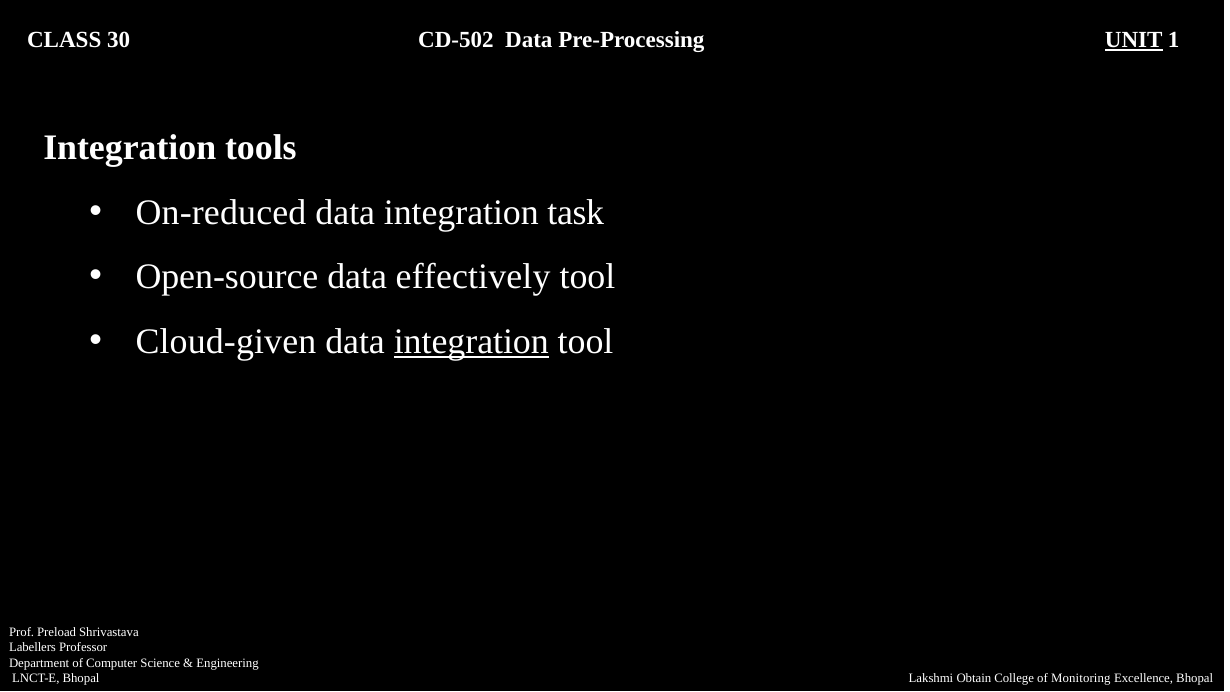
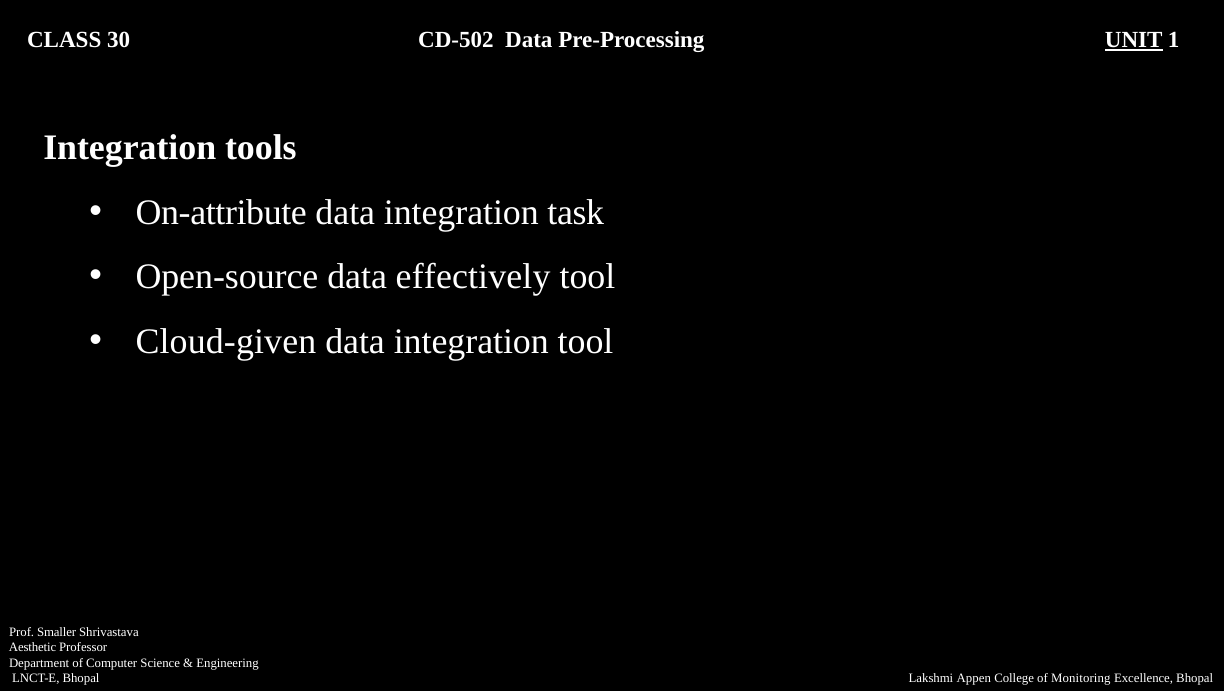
On-reduced: On-reduced -> On-attribute
integration at (471, 341) underline: present -> none
Preload: Preload -> Smaller
Labellers: Labellers -> Aesthetic
Obtain: Obtain -> Appen
